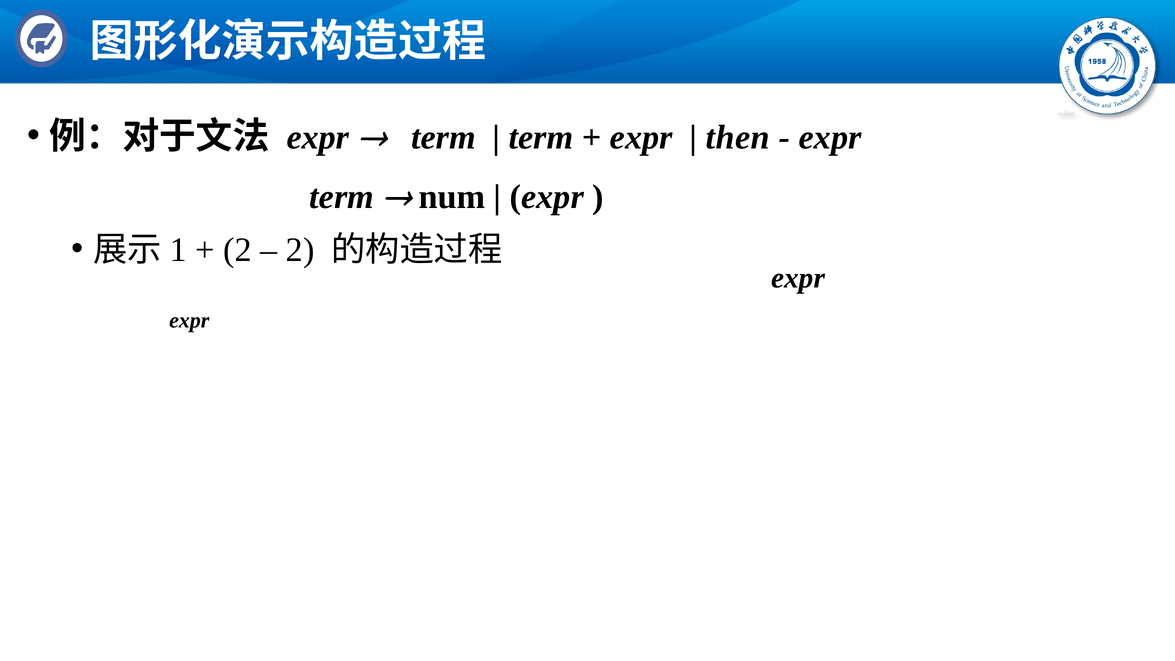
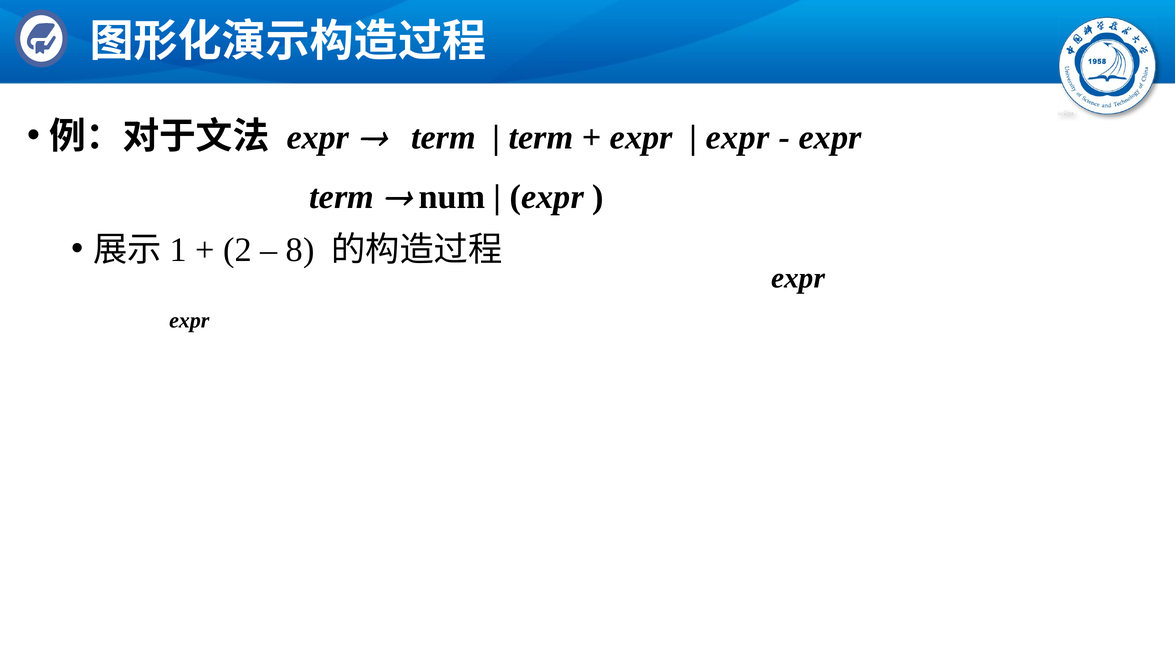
then at (738, 137): then -> expr
2 at (300, 250): 2 -> 8
